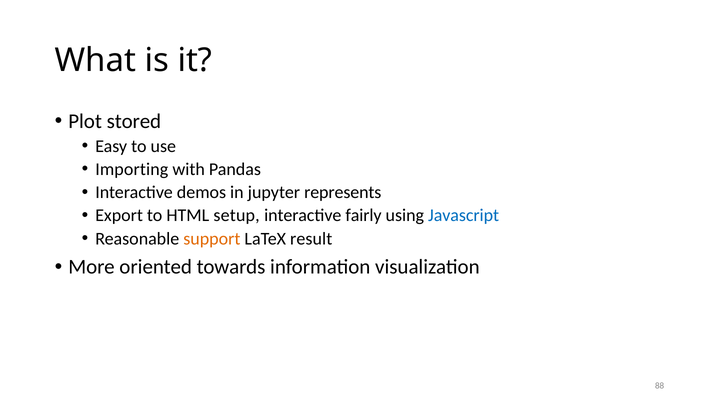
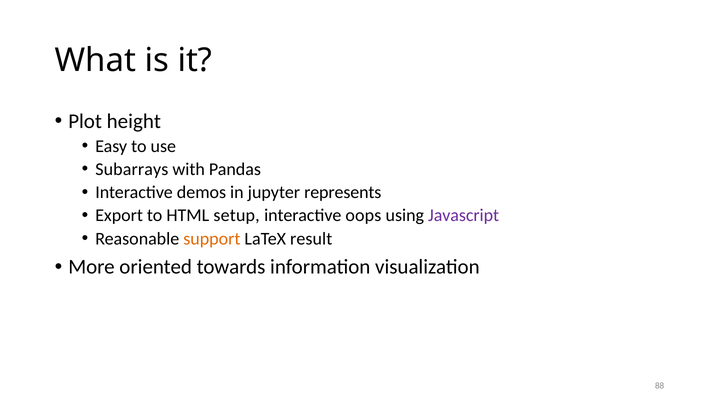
stored: stored -> height
Importing: Importing -> Subarrays
fairly: fairly -> oops
Javascript colour: blue -> purple
